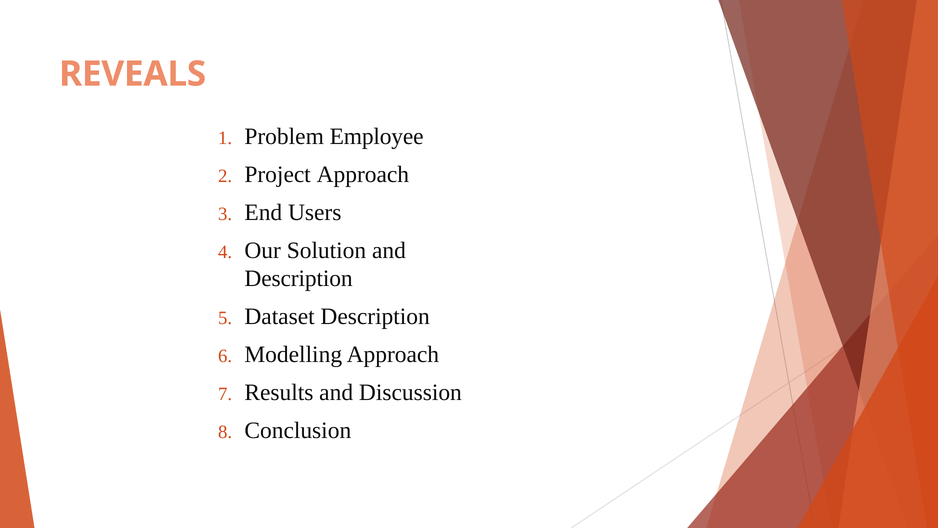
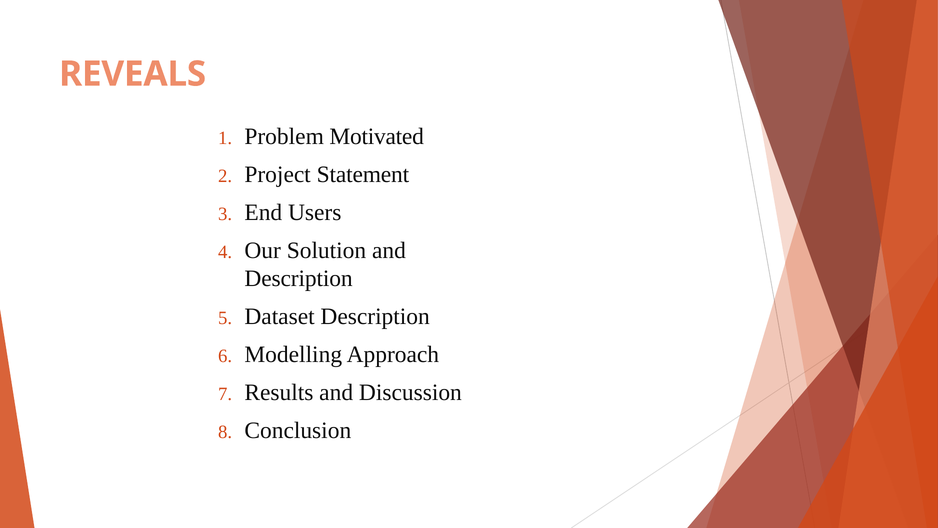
Employee: Employee -> Motivated
Project Approach: Approach -> Statement
